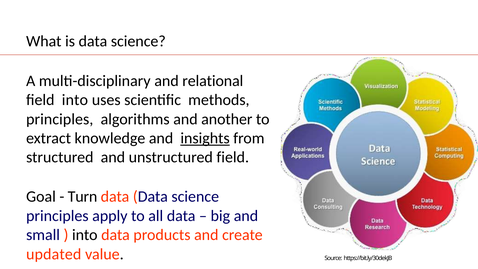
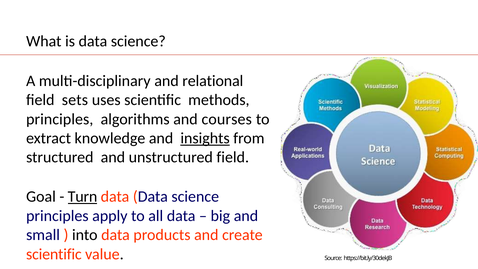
field into: into -> sets
another: another -> courses
Turn underline: none -> present
updated at (54, 254): updated -> scientific
